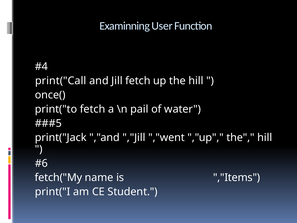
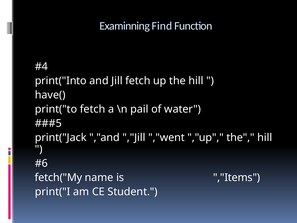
User: User -> Find
print("Call: print("Call -> print("Into
once(: once( -> have(
